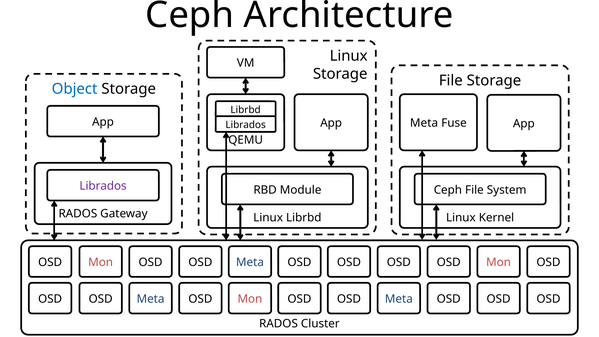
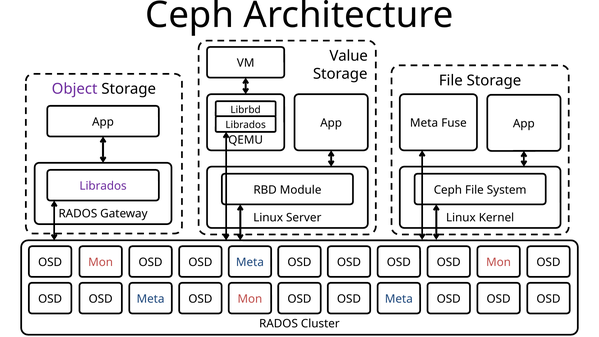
Linux at (349, 56): Linux -> Value
Object colour: blue -> purple
Linux Librbd: Librbd -> Server
